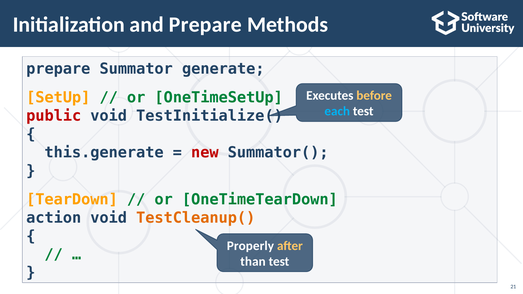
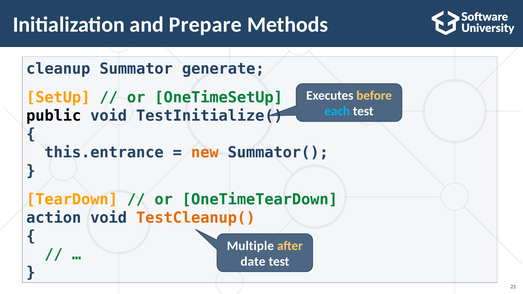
prepare at (58, 69): prepare -> cleanup
public colour: red -> black
this.generate: this.generate -> this.entrance
new colour: red -> orange
Properly: Properly -> Multiple
than: than -> date
